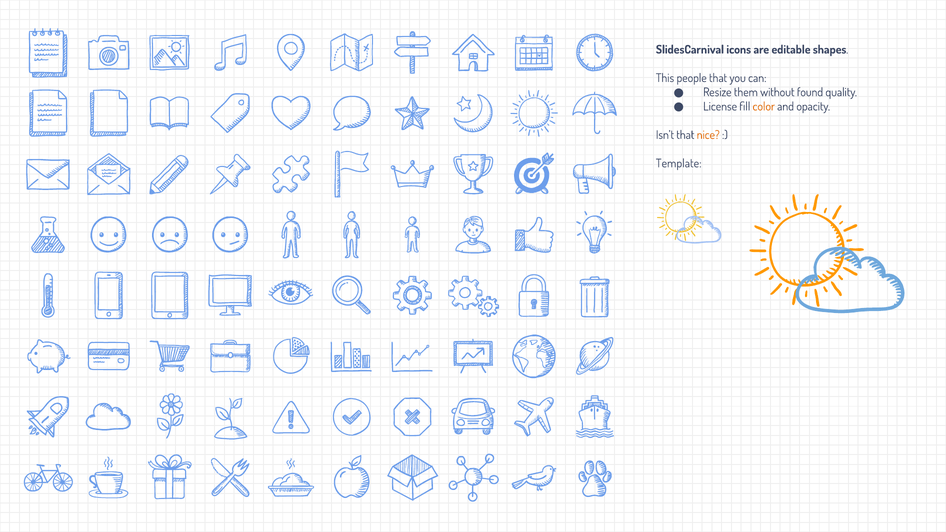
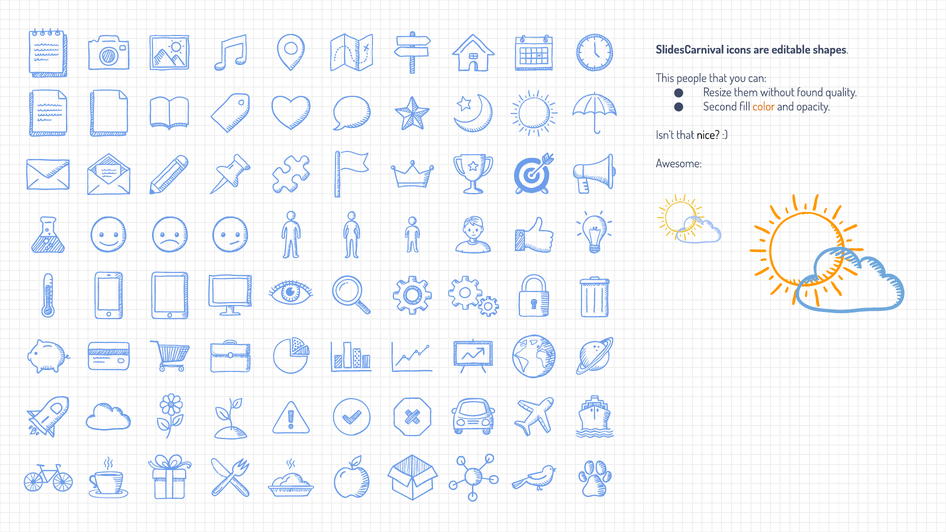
License: License -> Second
nice colour: orange -> black
Template: Template -> Awesome
